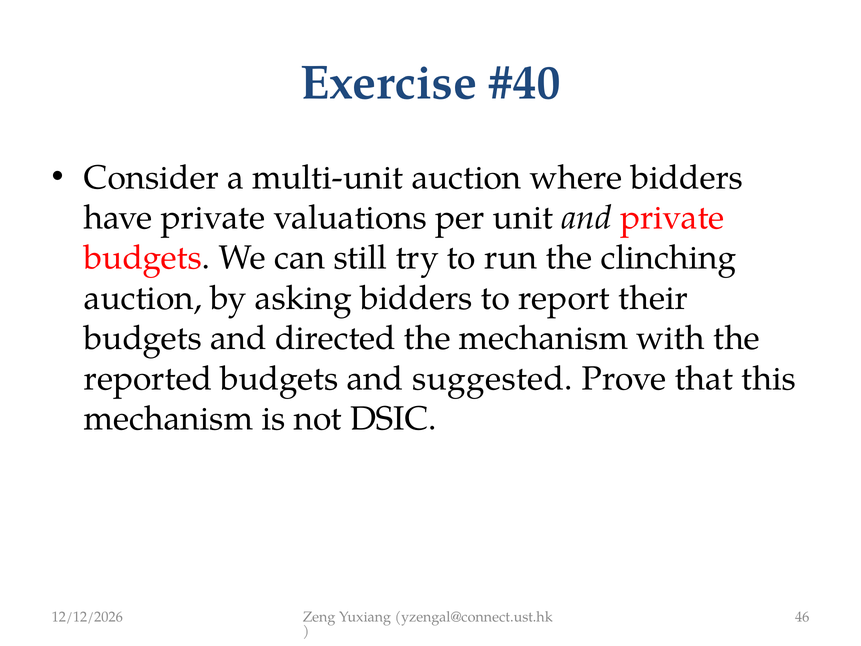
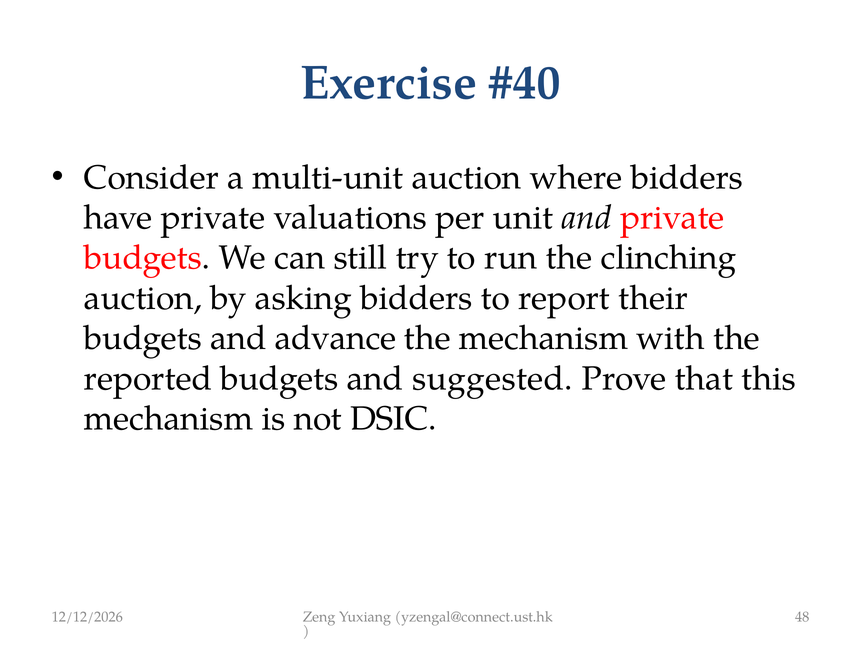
directed: directed -> advance
46: 46 -> 48
